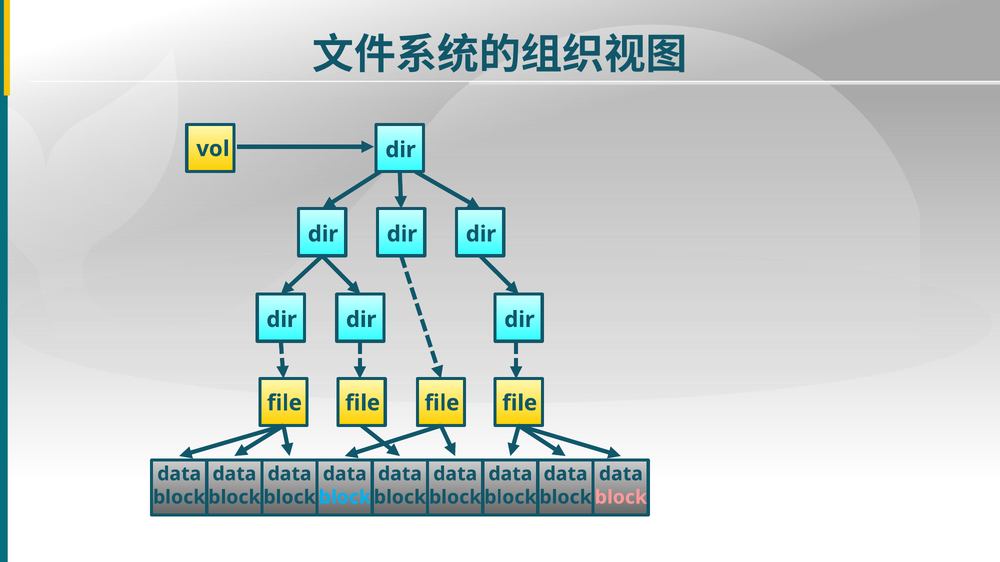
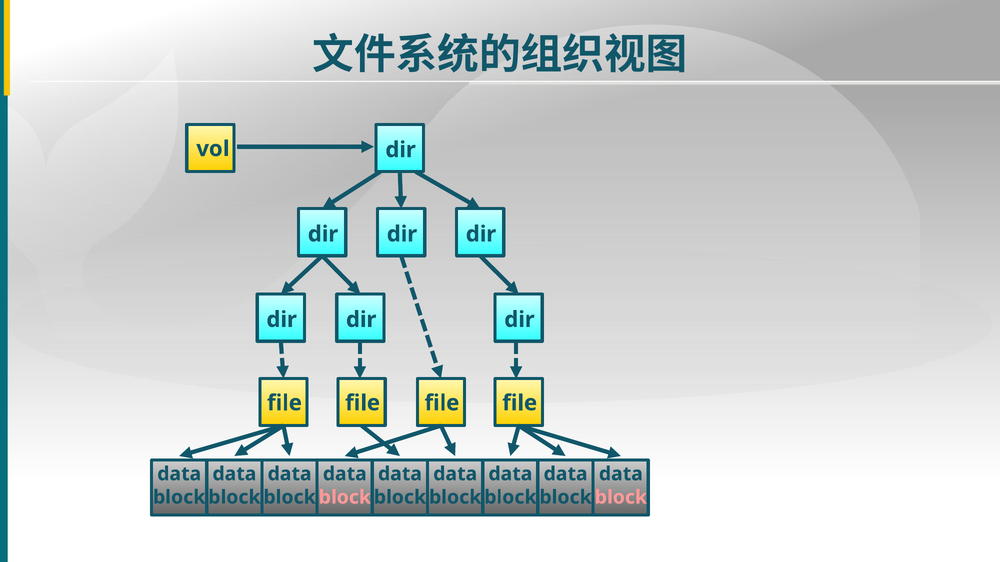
block at (345, 498) colour: light blue -> pink
